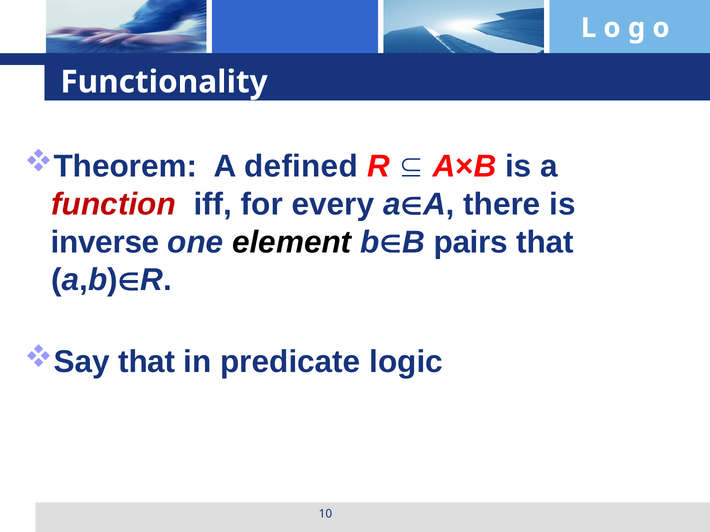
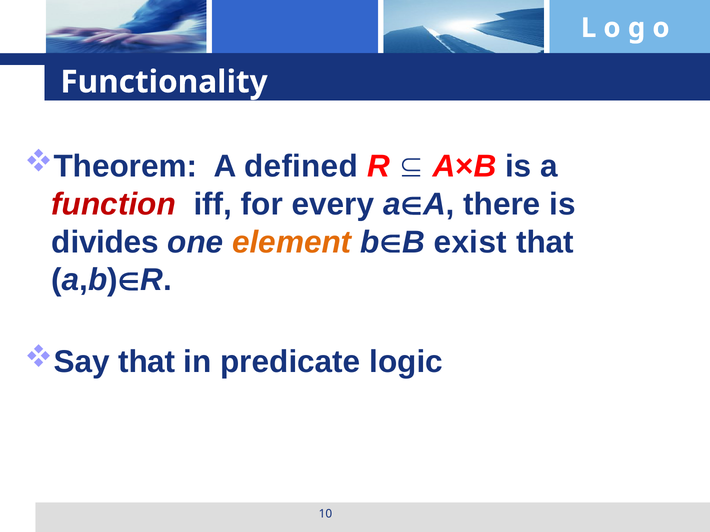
inverse: inverse -> divides
element colour: black -> orange
pairs: pairs -> exist
